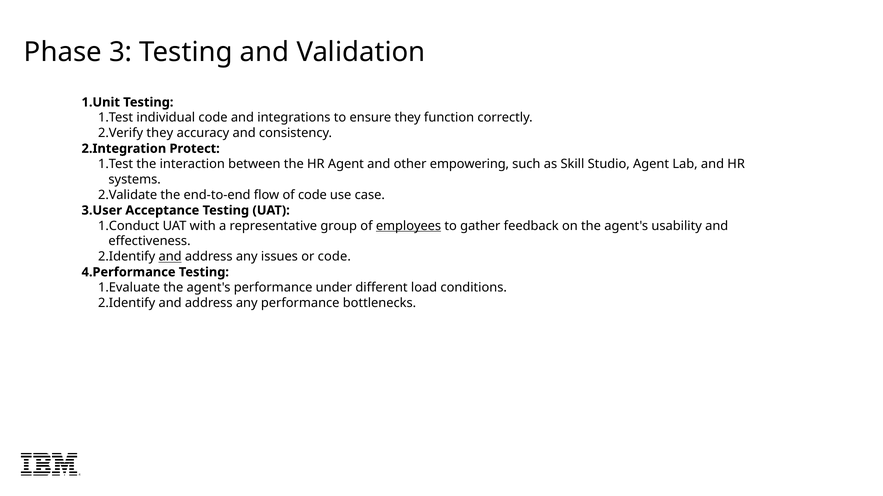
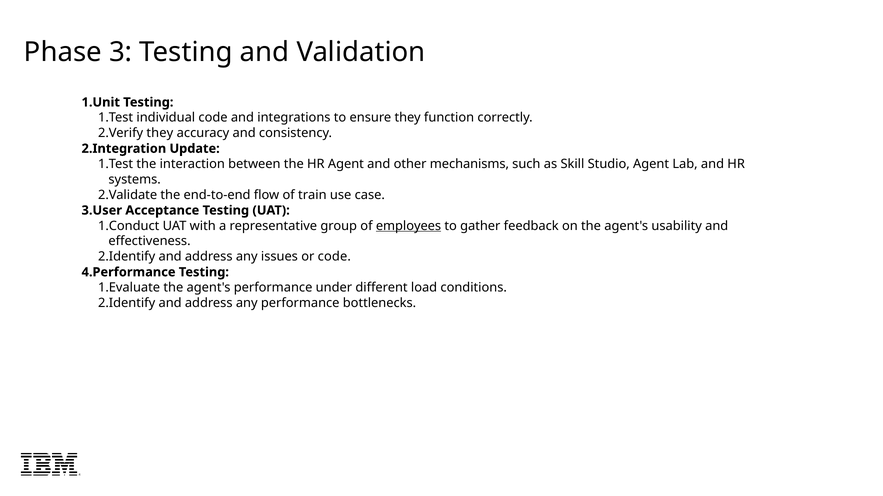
Protect: Protect -> Update
empowering: empowering -> mechanisms
of code: code -> train
and at (170, 257) underline: present -> none
